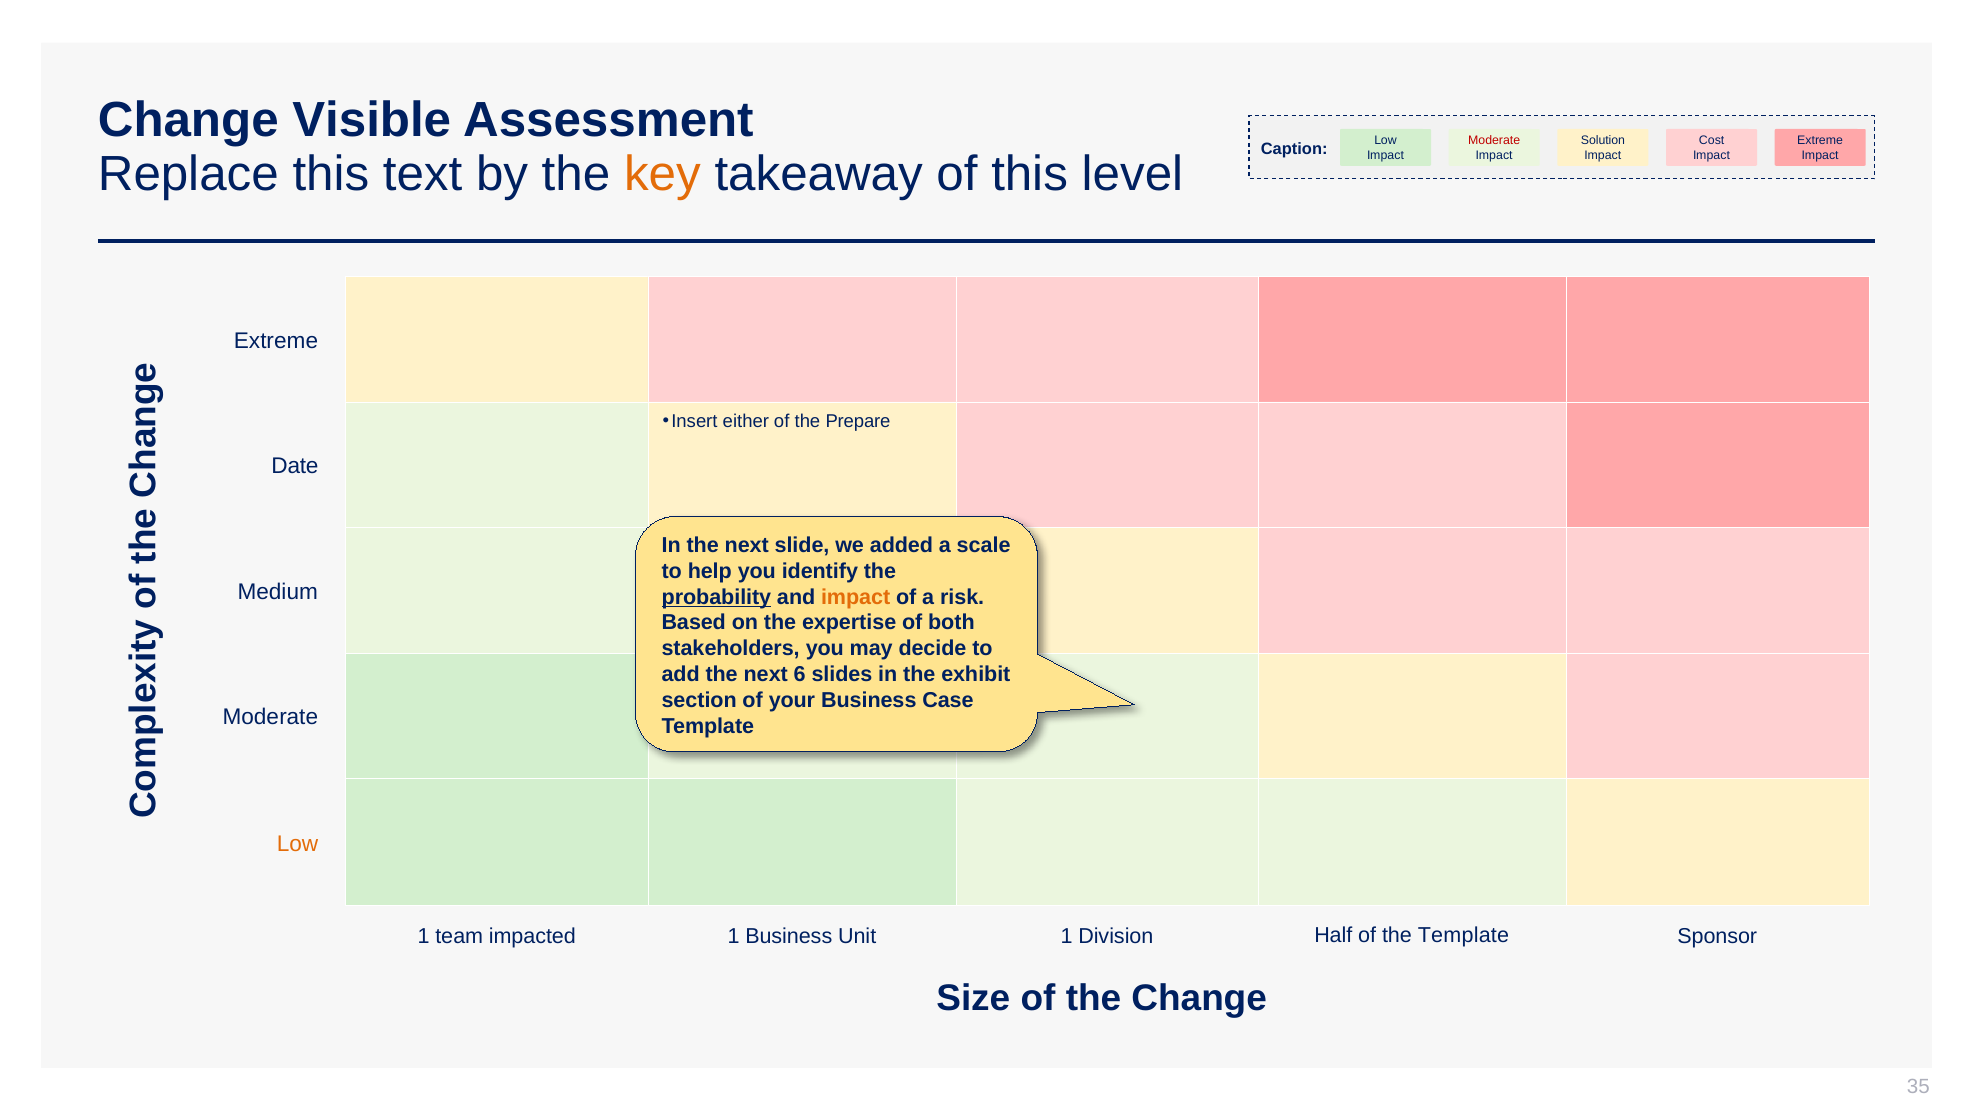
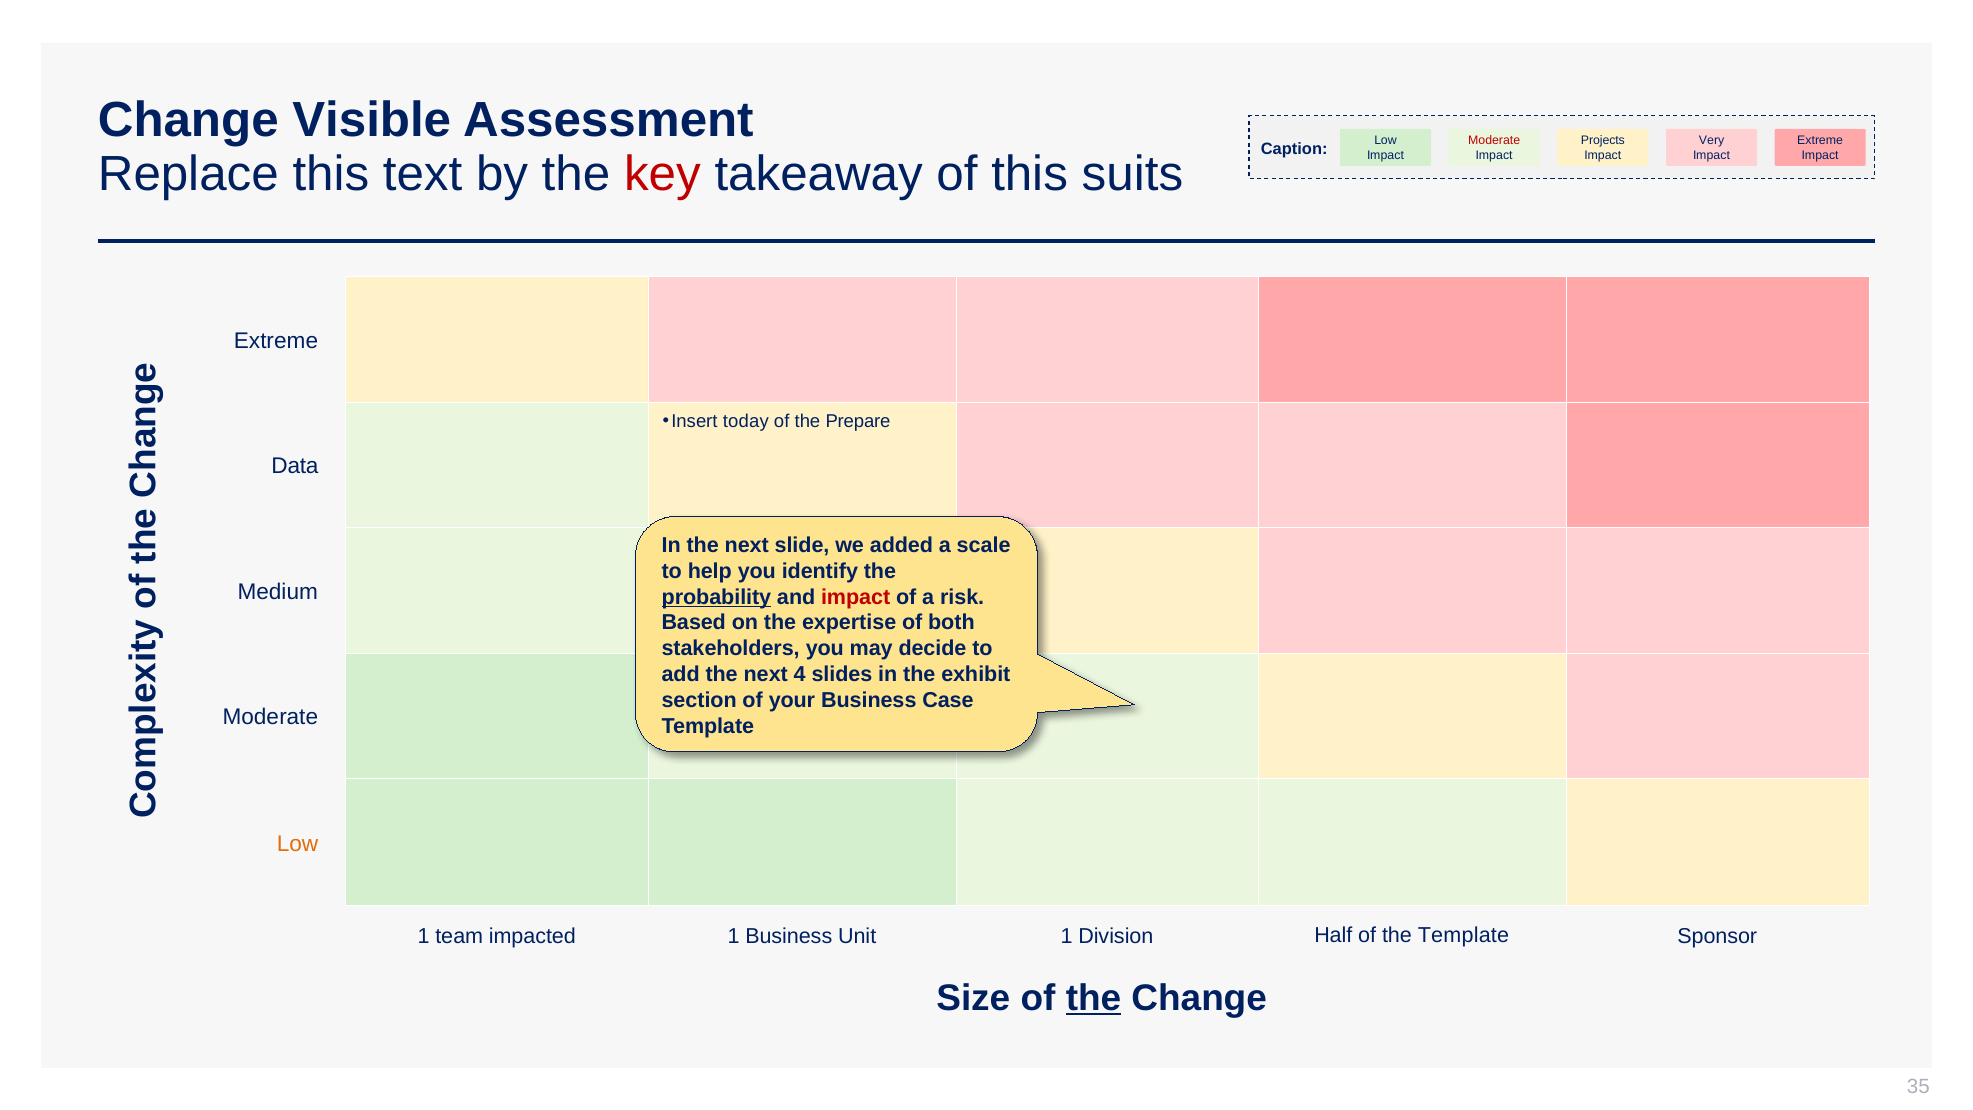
Solution: Solution -> Projects
Cost: Cost -> Very
key colour: orange -> red
level: level -> suits
either: either -> today
Date: Date -> Data
impact at (856, 597) colour: orange -> red
6: 6 -> 4
the at (1093, 998) underline: none -> present
